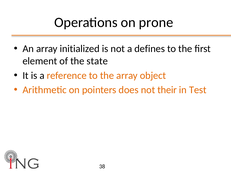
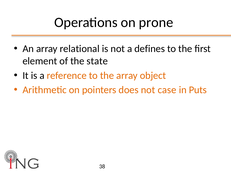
initialized: initialized -> relational
their: their -> case
Test: Test -> Puts
